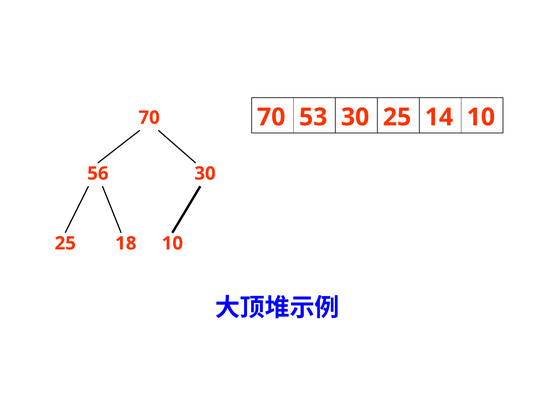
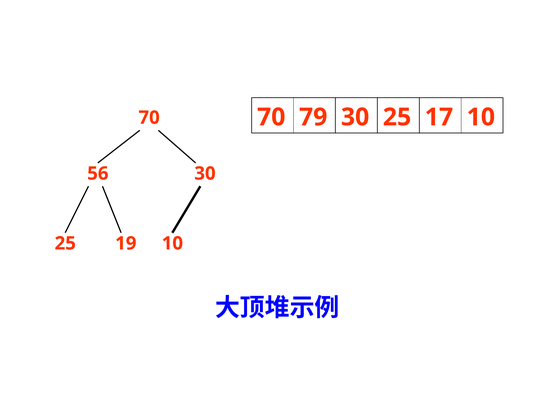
53: 53 -> 79
14: 14 -> 17
18: 18 -> 19
